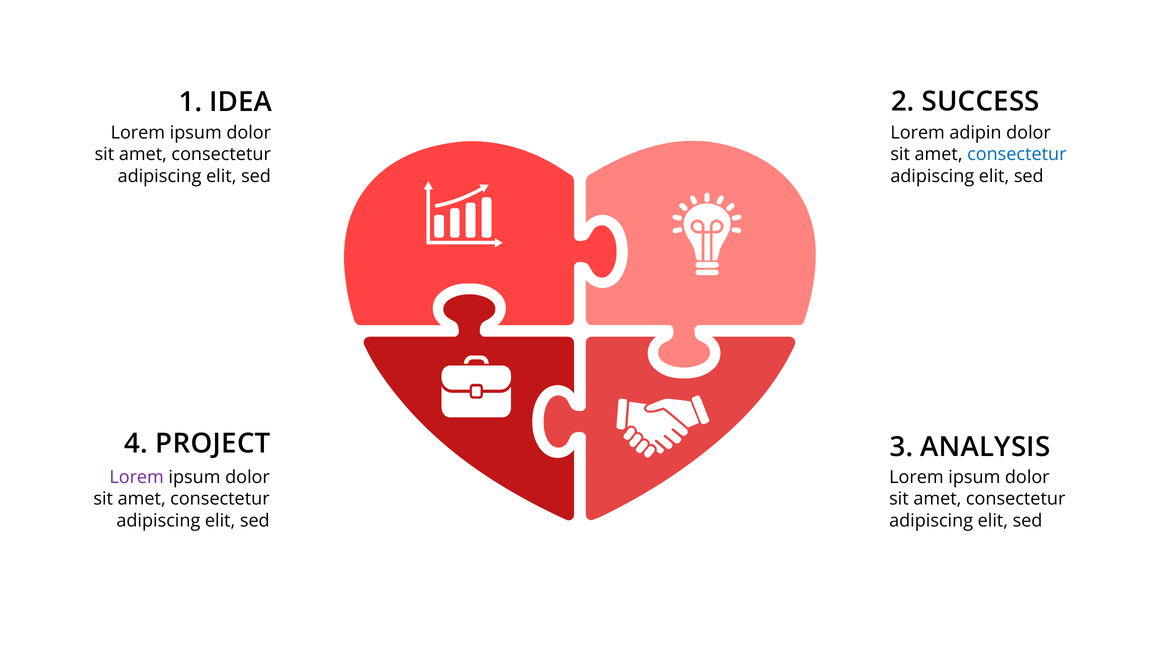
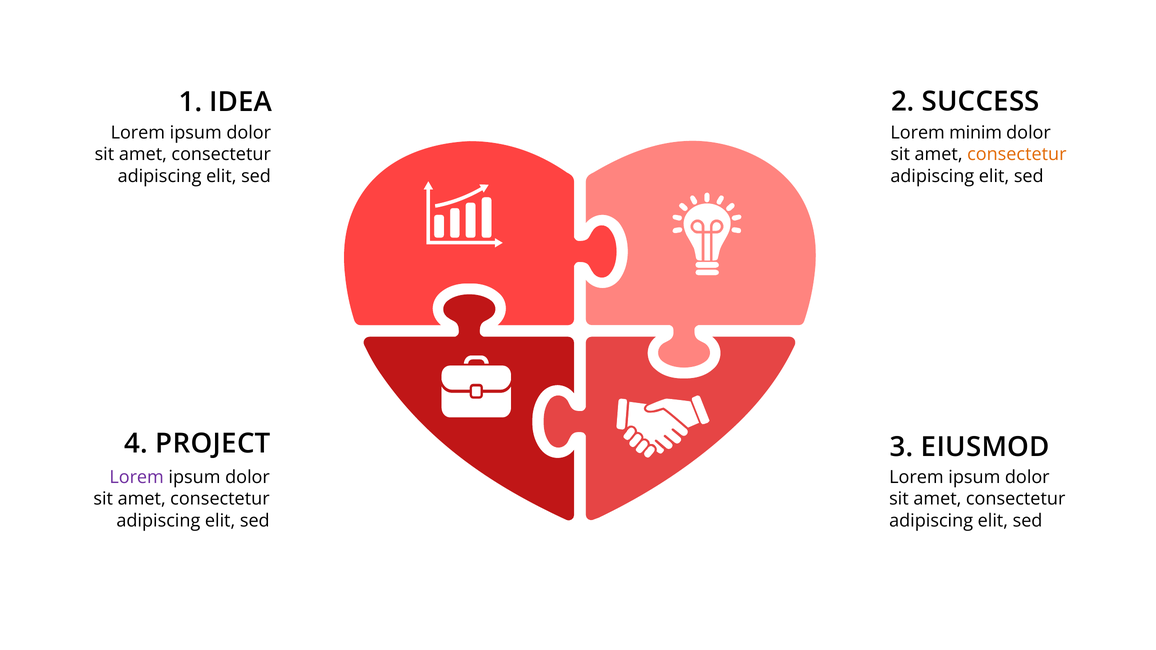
adipin: adipin -> minim
consectetur at (1017, 154) colour: blue -> orange
ANALYSIS: ANALYSIS -> EIUSMOD
